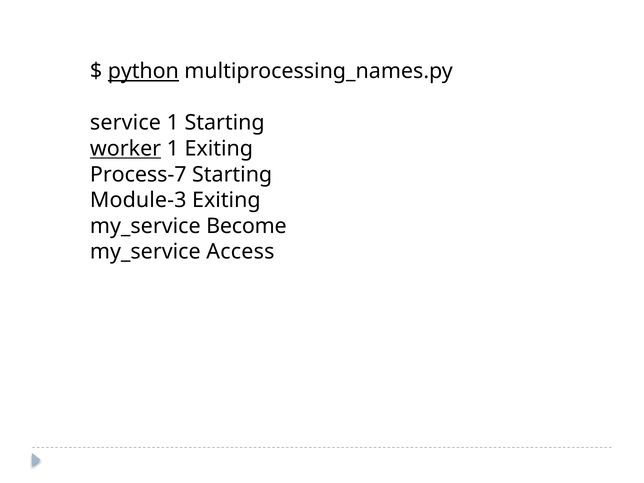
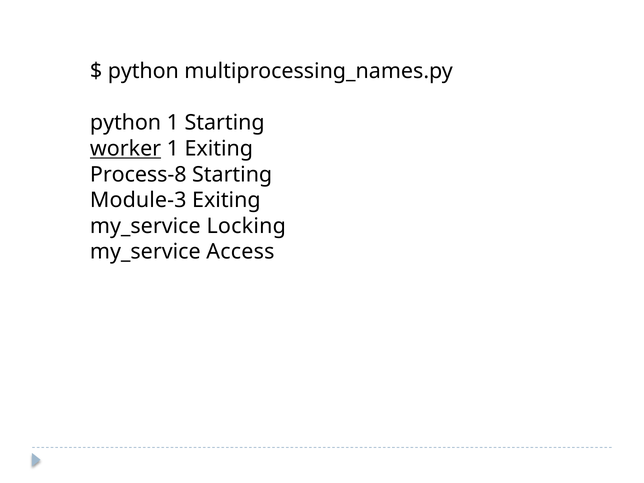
python at (143, 71) underline: present -> none
service at (125, 123): service -> python
Process-7: Process-7 -> Process-8
Become: Become -> Locking
